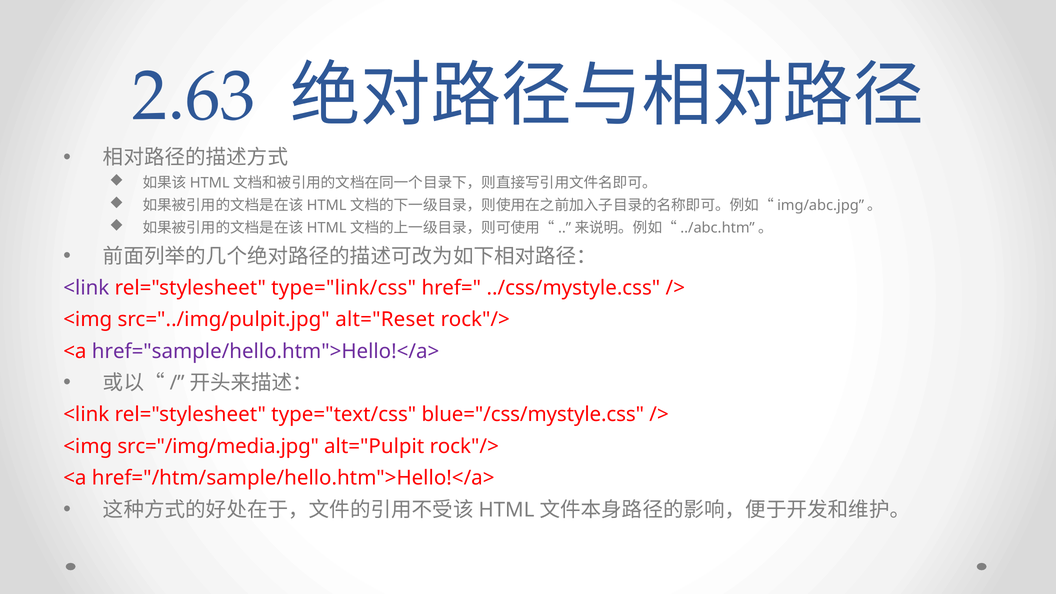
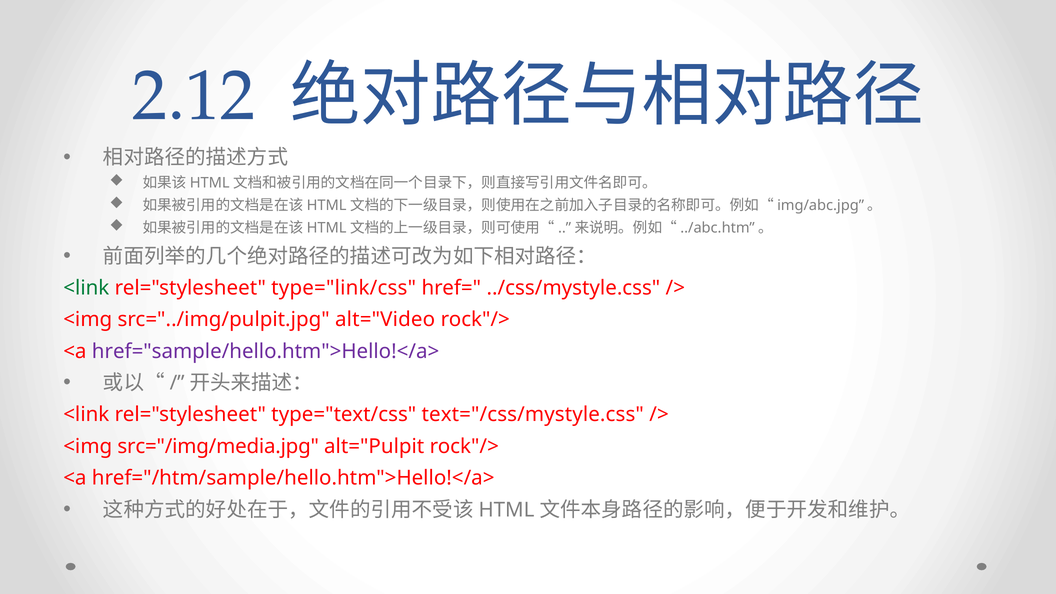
2.63: 2.63 -> 2.12
<link at (86, 288) colour: purple -> green
alt="Reset: alt="Reset -> alt="Video
blue="/css/mystyle.css: blue="/css/mystyle.css -> text="/css/mystyle.css
